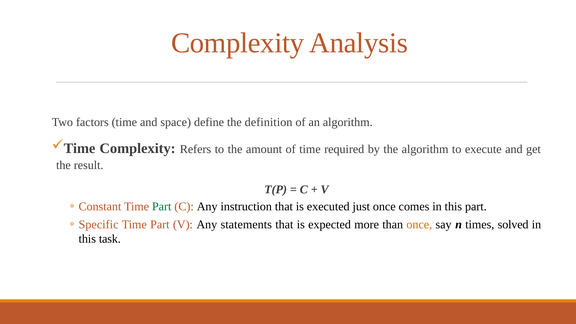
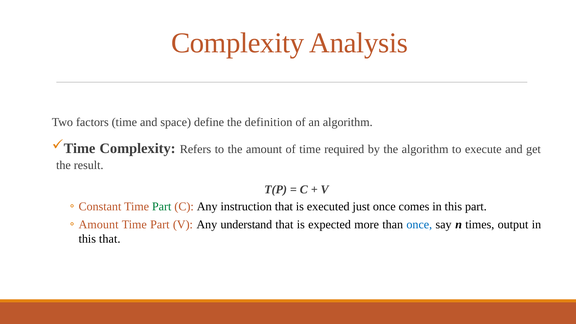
Specific at (99, 224): Specific -> Amount
statements: statements -> understand
once at (419, 224) colour: orange -> blue
solved: solved -> output
this task: task -> that
